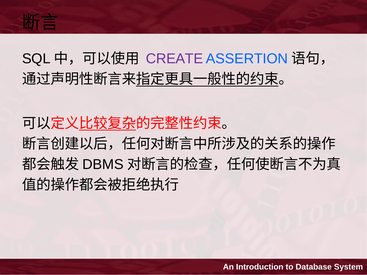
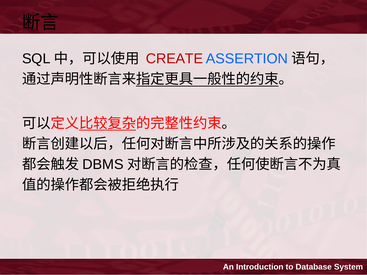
CREATE colour: purple -> red
